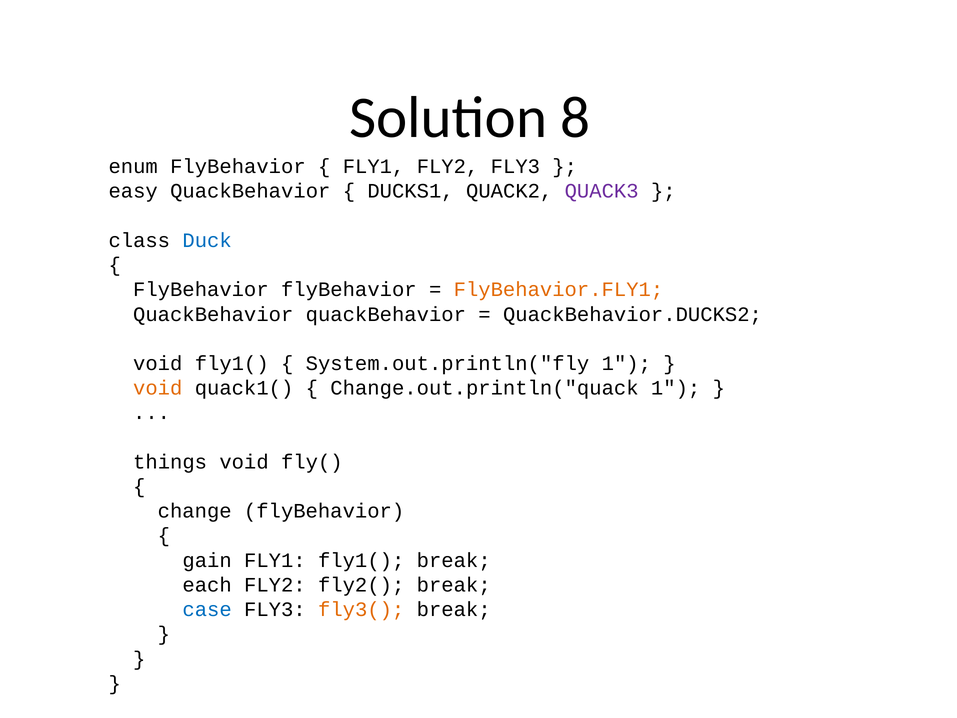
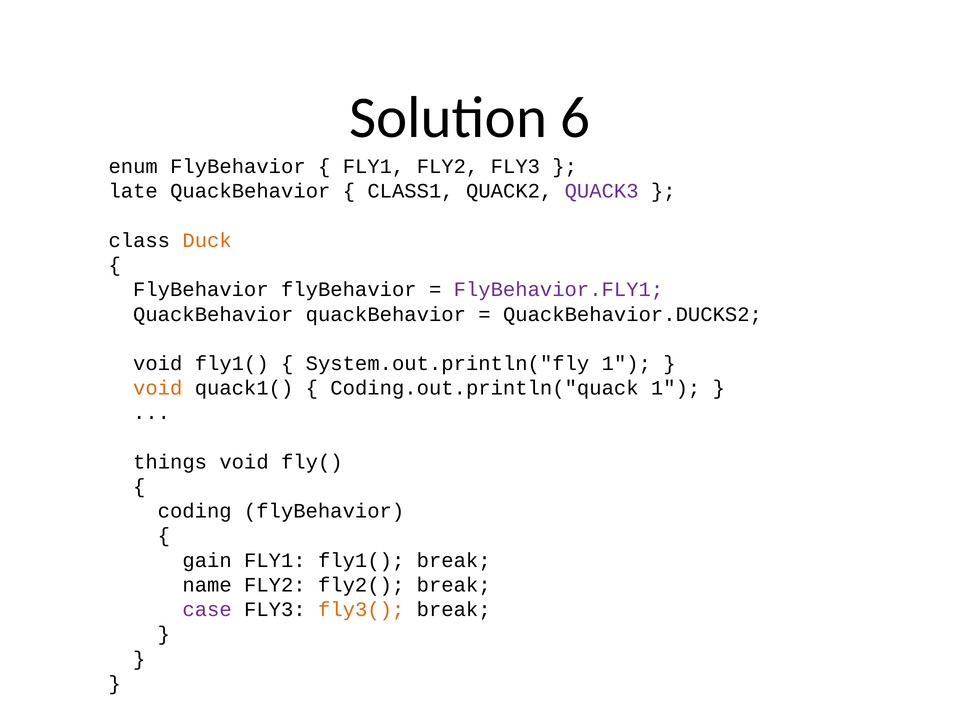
8: 8 -> 6
easy: easy -> late
DUCKS1: DUCKS1 -> CLASS1
Duck colour: blue -> orange
FlyBehavior.FLY1 colour: orange -> purple
Change.out.println("quack: Change.out.println("quack -> Coding.out.println("quack
change: change -> coding
each: each -> name
case colour: blue -> purple
